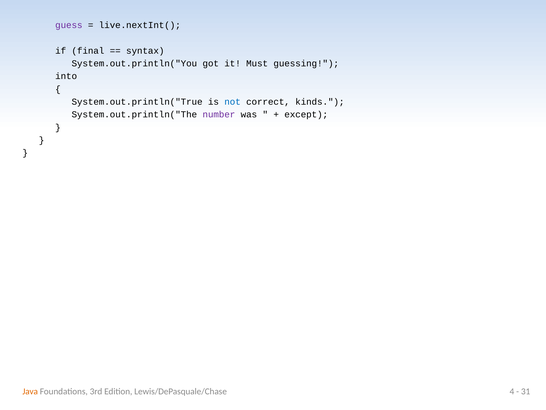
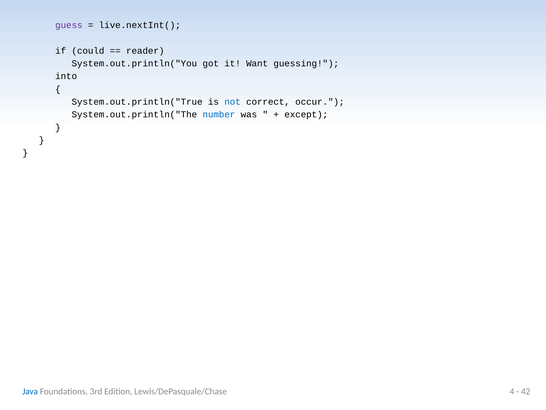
final: final -> could
syntax: syntax -> reader
Must: Must -> Want
kinds: kinds -> occur
number colour: purple -> blue
Java colour: orange -> blue
31: 31 -> 42
